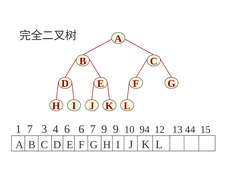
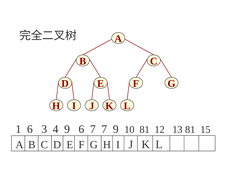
1 7: 7 -> 6
4 6: 6 -> 9
7 9: 9 -> 7
10 94: 94 -> 81
13 44: 44 -> 81
